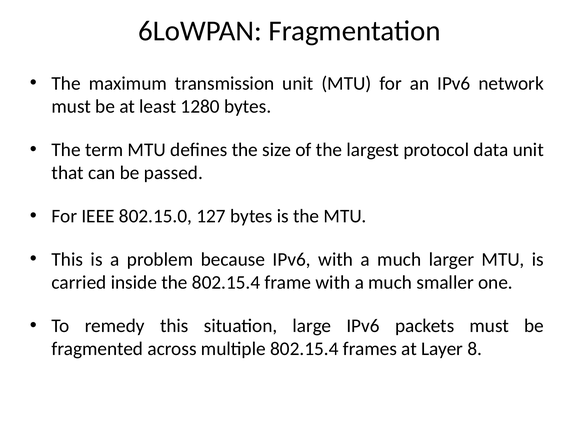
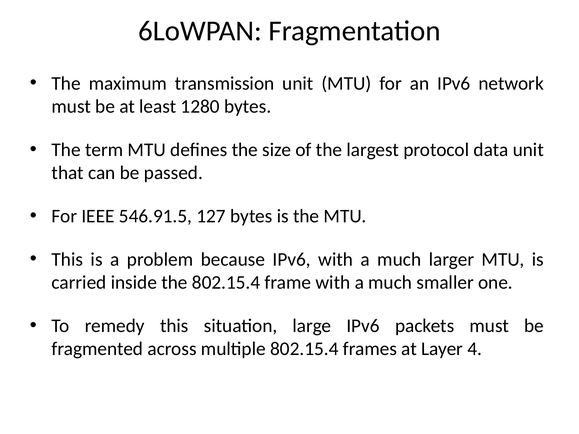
802.15.0: 802.15.0 -> 546.91.5
8: 8 -> 4
